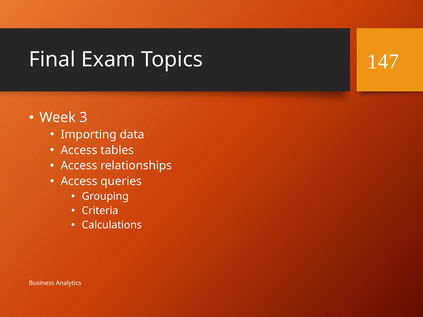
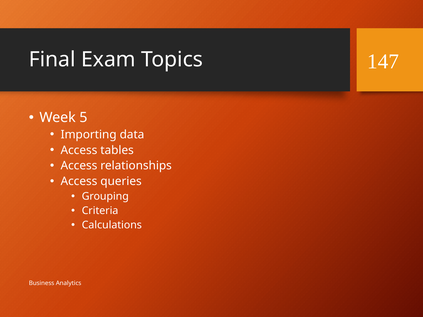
3: 3 -> 5
